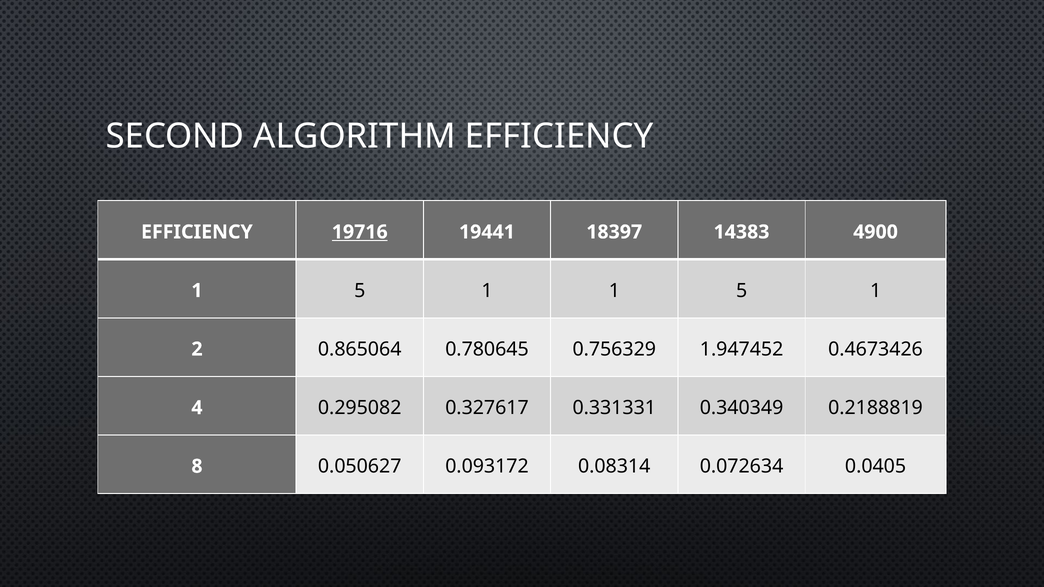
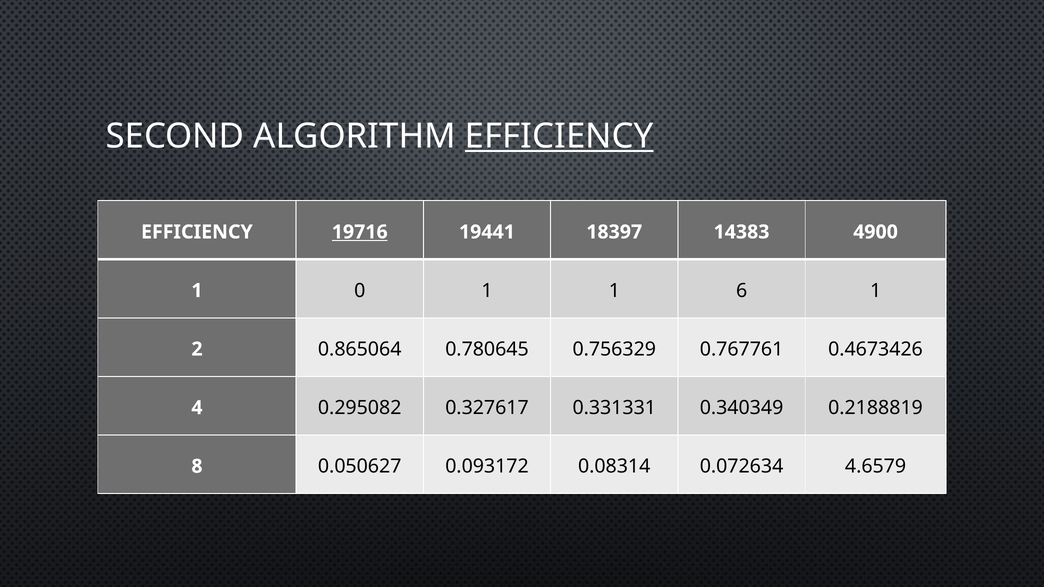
EFFICIENCY at (559, 136) underline: none -> present
5 at (360, 291): 5 -> 0
1 1 5: 5 -> 6
1.947452: 1.947452 -> 0.767761
0.0405: 0.0405 -> 4.6579
